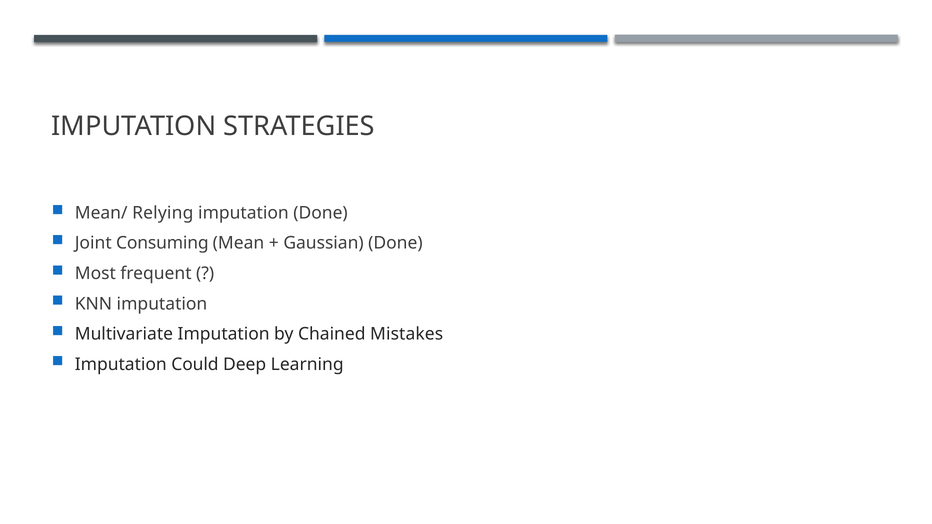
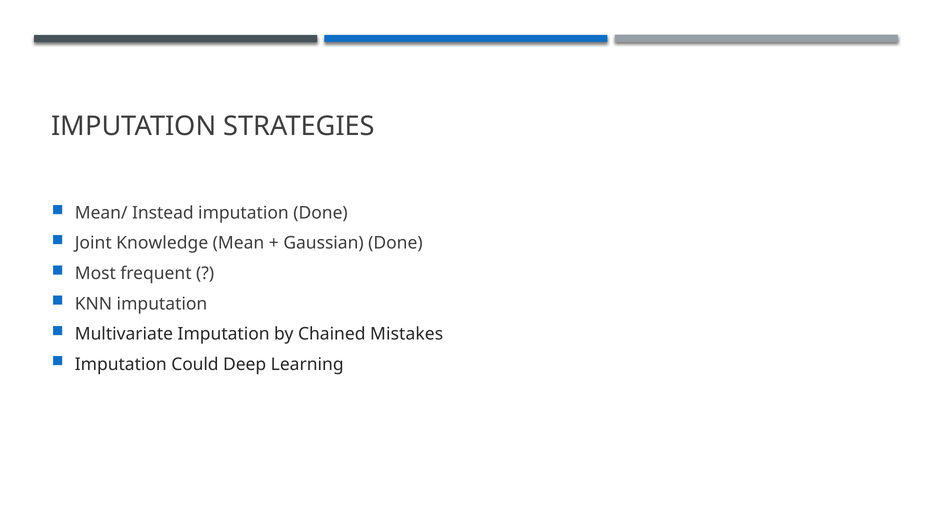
Relying: Relying -> Instead
Consuming: Consuming -> Knowledge
